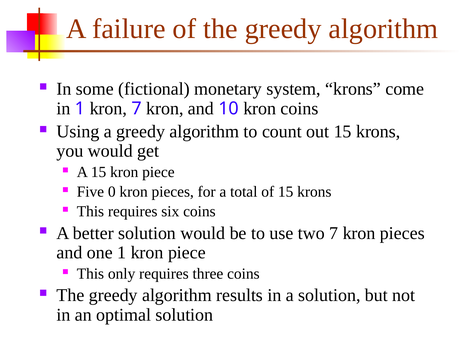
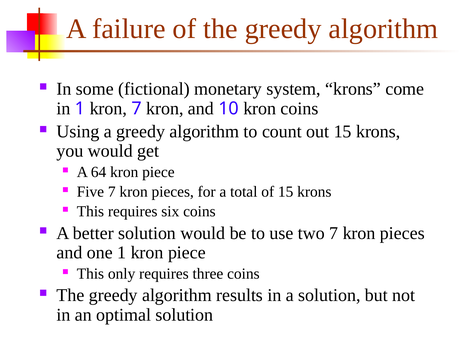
A 15: 15 -> 64
Five 0: 0 -> 7
